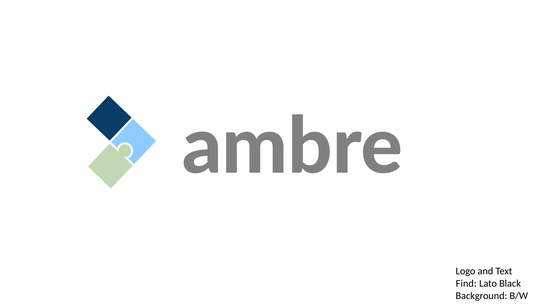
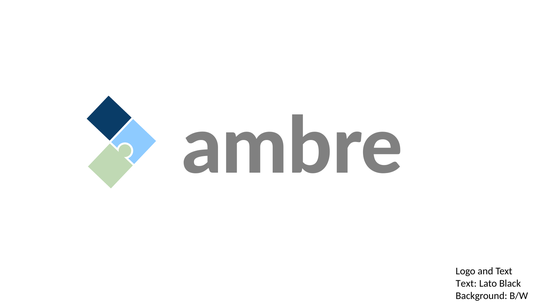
Find at (466, 283): Find -> Text
